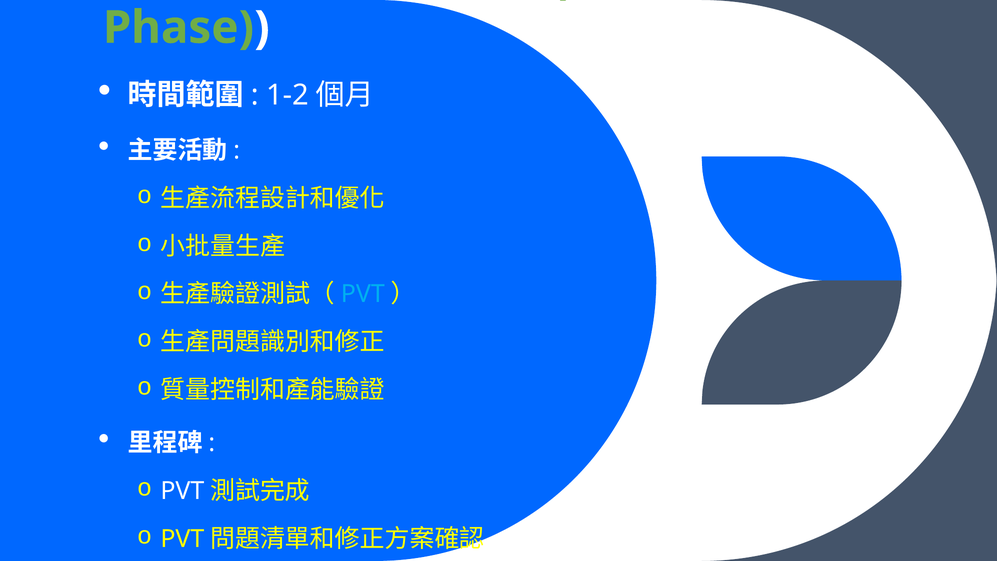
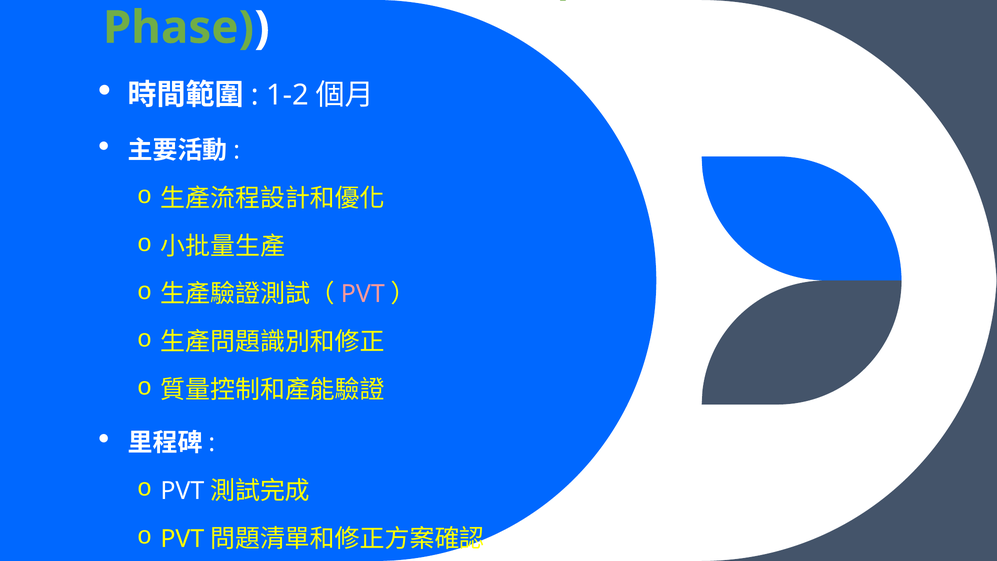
PVT at (363, 294) colour: light blue -> pink
